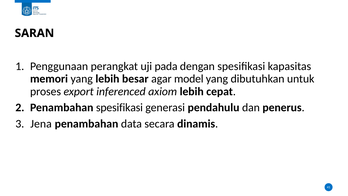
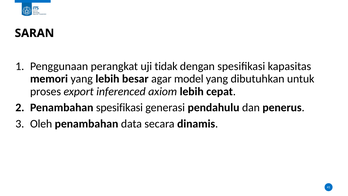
pada: pada -> tidak
Jena: Jena -> Oleh
